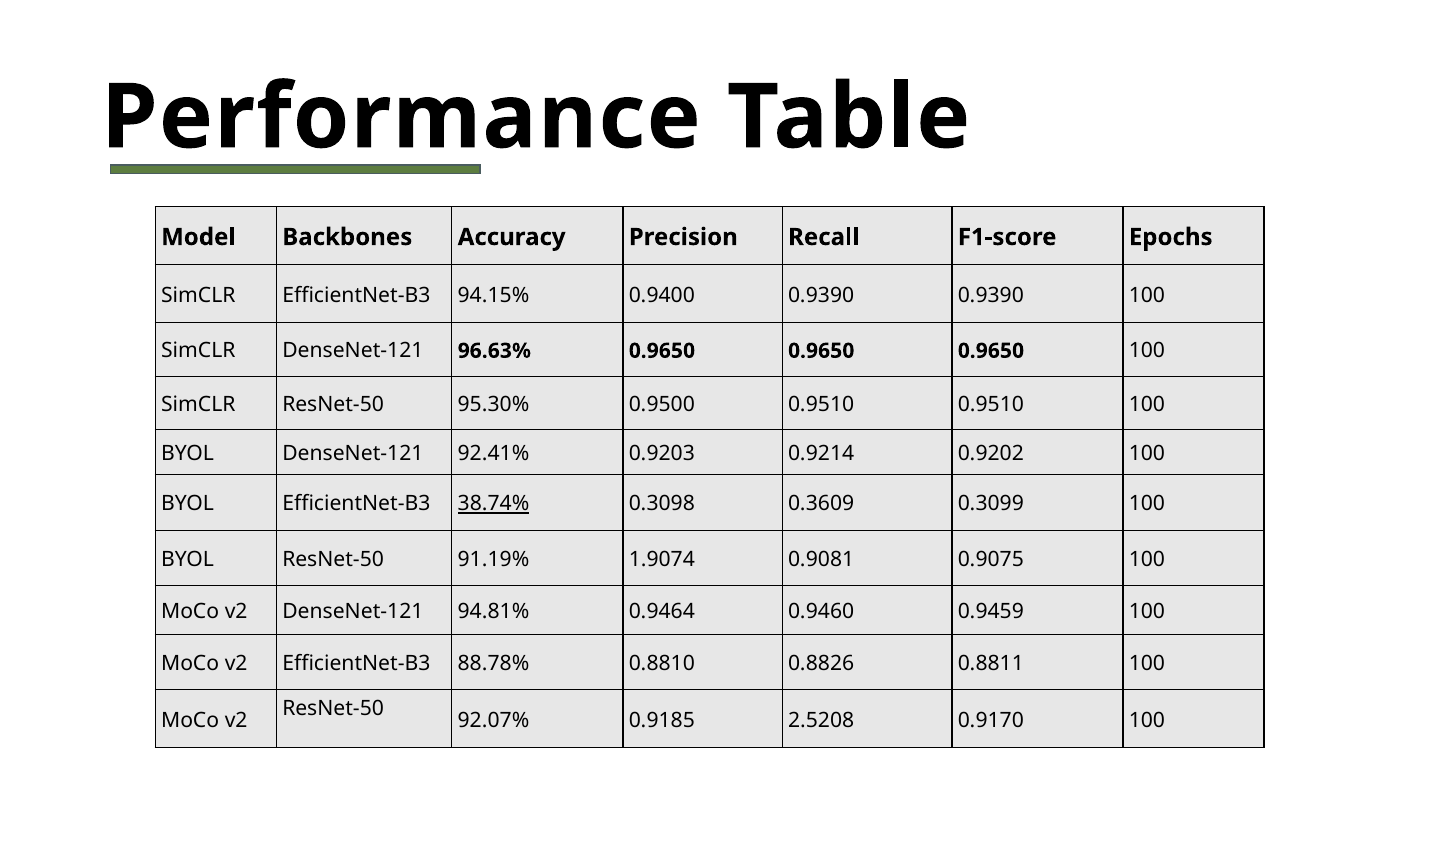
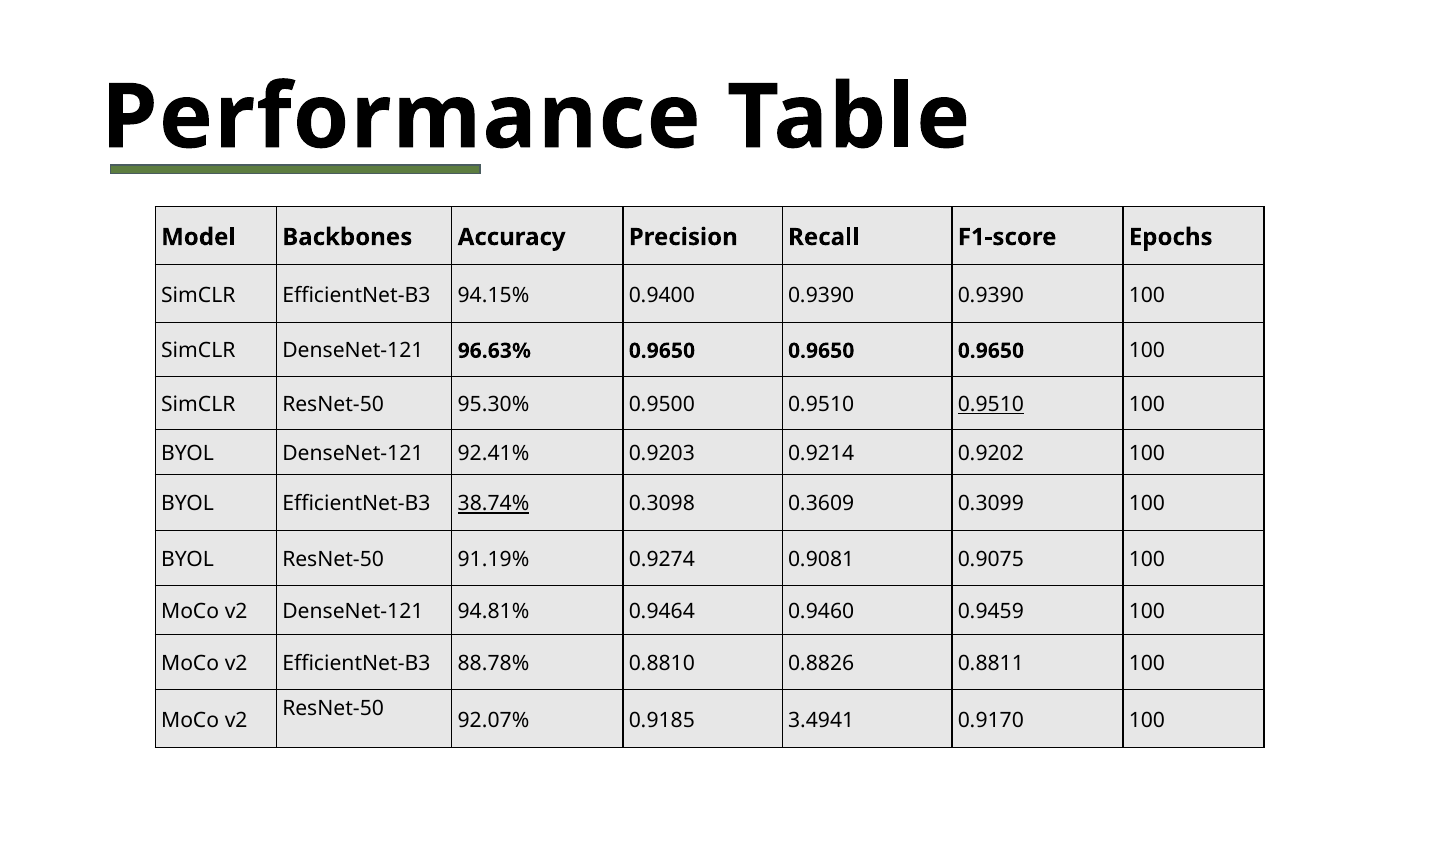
0.9510 at (991, 405) underline: none -> present
1.9074: 1.9074 -> 0.9274
2.5208: 2.5208 -> 3.4941
